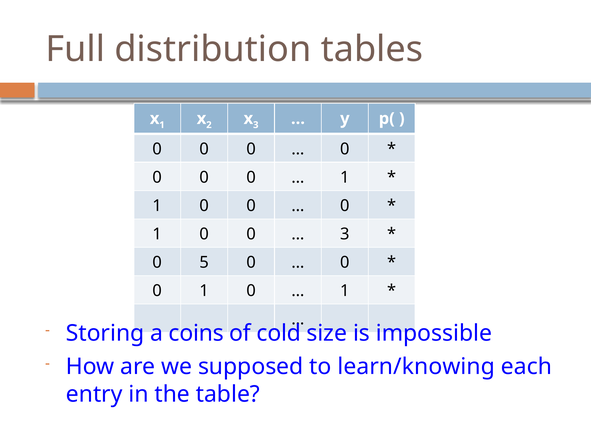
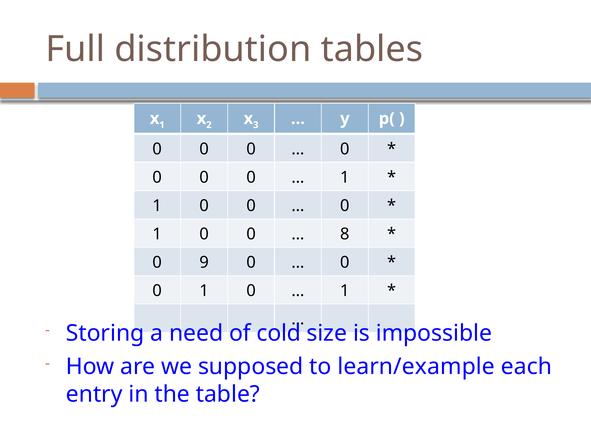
3 at (345, 234): 3 -> 8
5: 5 -> 9
coins: coins -> need
learn/knowing: learn/knowing -> learn/example
